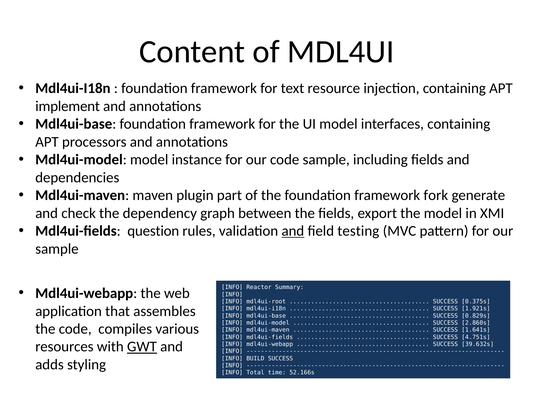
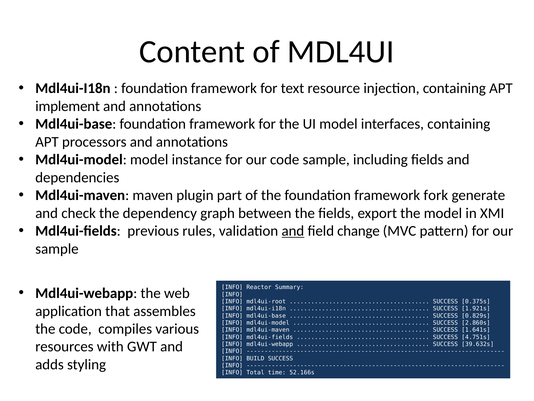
question: question -> previous
testing: testing -> change
GWT underline: present -> none
